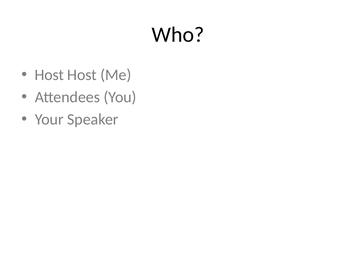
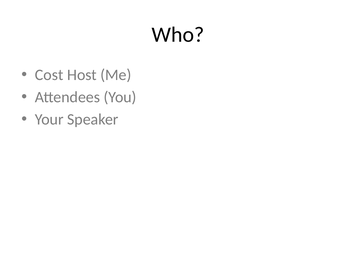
Host at (49, 75): Host -> Cost
